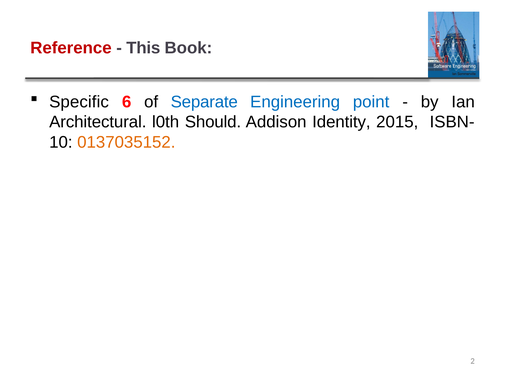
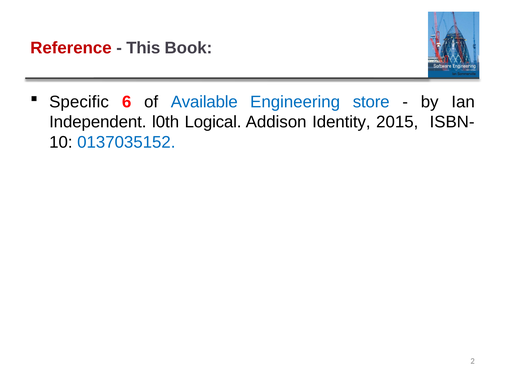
Separate: Separate -> Available
point: point -> store
Architectural: Architectural -> Independent
Should: Should -> Logical
0137035152 colour: orange -> blue
